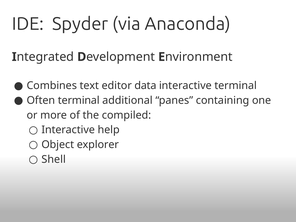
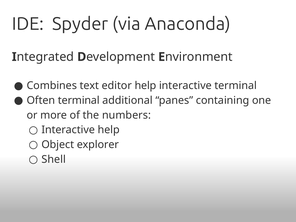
editor data: data -> help
compiled: compiled -> numbers
